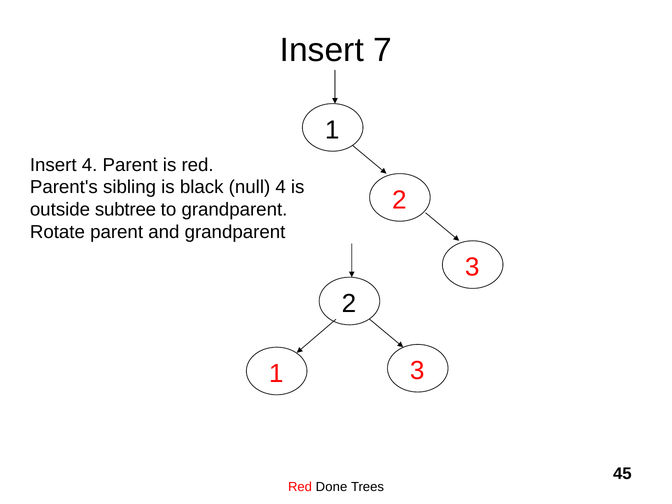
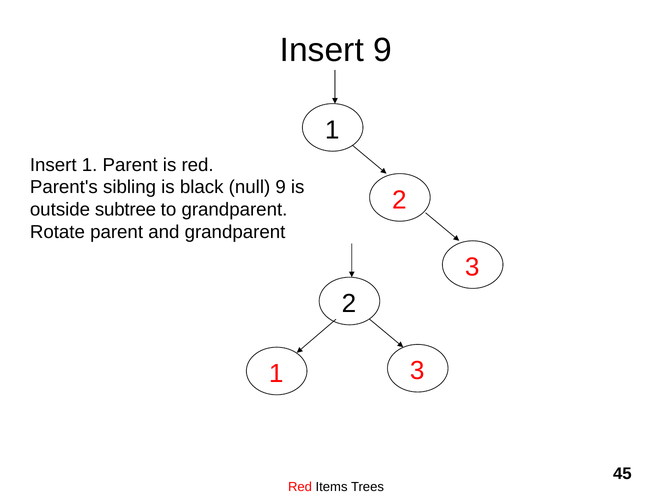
Insert 7: 7 -> 9
Insert 4: 4 -> 1
null 4: 4 -> 9
Done: Done -> Items
